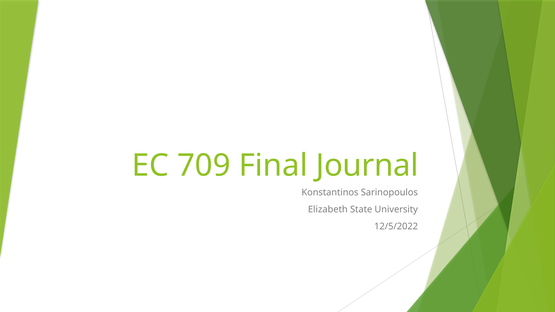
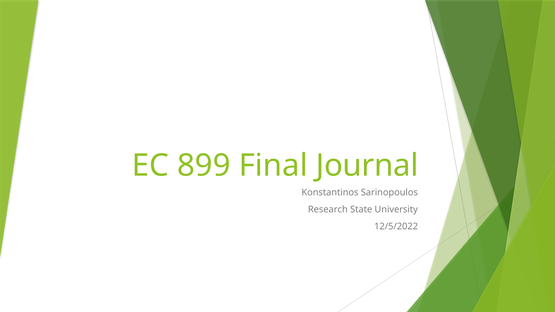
709: 709 -> 899
Elizabeth: Elizabeth -> Research
